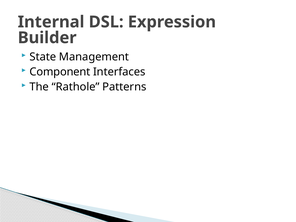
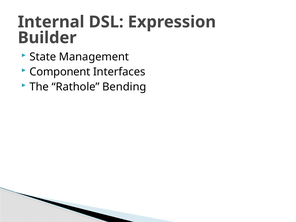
Patterns: Patterns -> Bending
